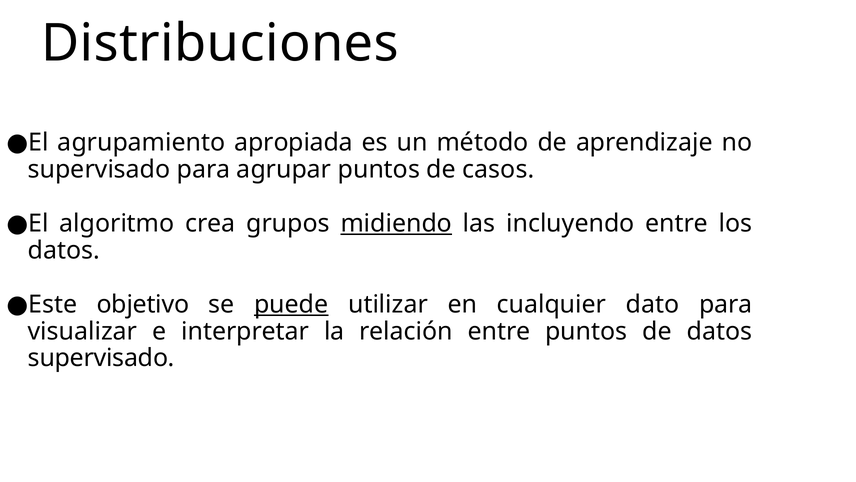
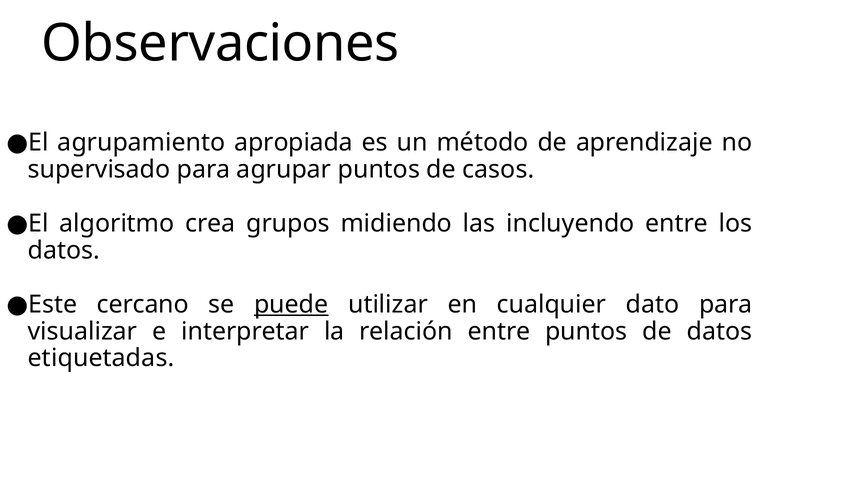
Distribuciones: Distribuciones -> Observaciones
midiendo underline: present -> none
objetivo: objetivo -> cercano
supervisado at (101, 358): supervisado -> etiquetadas
